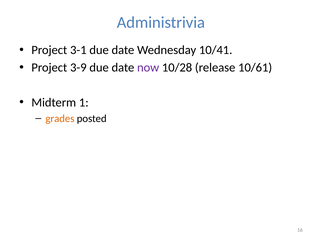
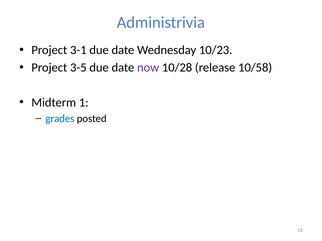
10/41: 10/41 -> 10/23
3-9: 3-9 -> 3-5
10/61: 10/61 -> 10/58
grades colour: orange -> blue
